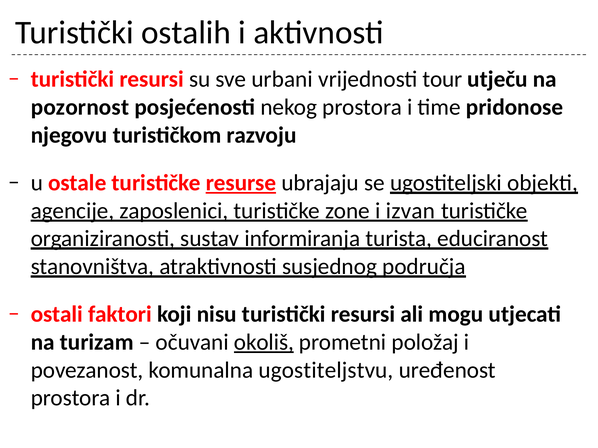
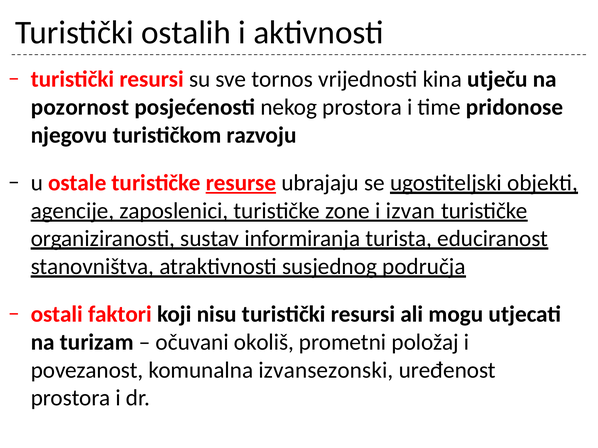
urbani: urbani -> tornos
tour: tour -> kina
okoliš underline: present -> none
ugostiteljstvu: ugostiteljstvu -> izvansezonski
